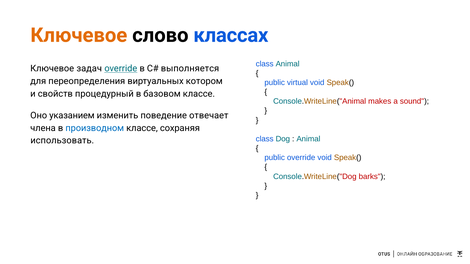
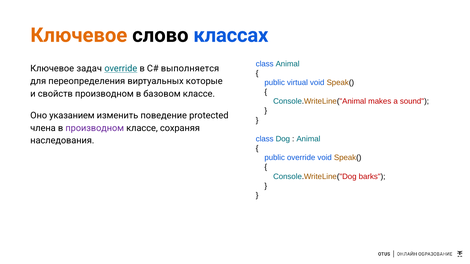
котором: котором -> которые
свойств процедурный: процедурный -> производном
отвечает: отвечает -> protected
производном at (95, 128) colour: blue -> purple
использовать: использовать -> наследования
